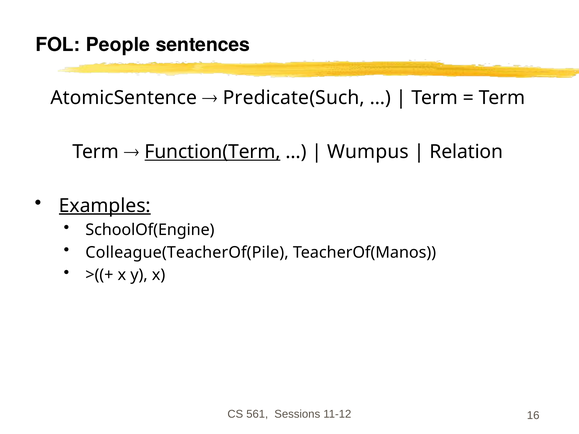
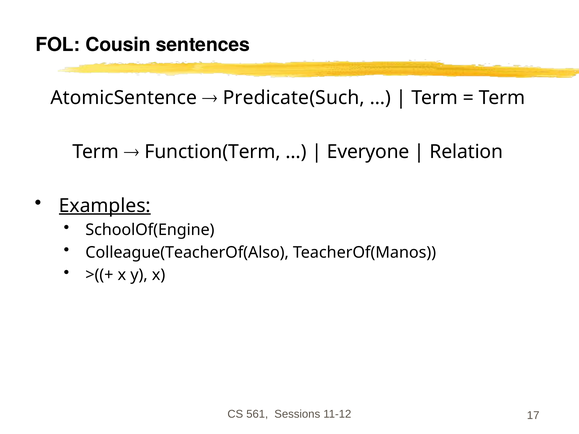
People: People -> Cousin
Function(Term underline: present -> none
Wumpus: Wumpus -> Everyone
Colleague(TeacherOf(Pile: Colleague(TeacherOf(Pile -> Colleague(TeacherOf(Also
16: 16 -> 17
